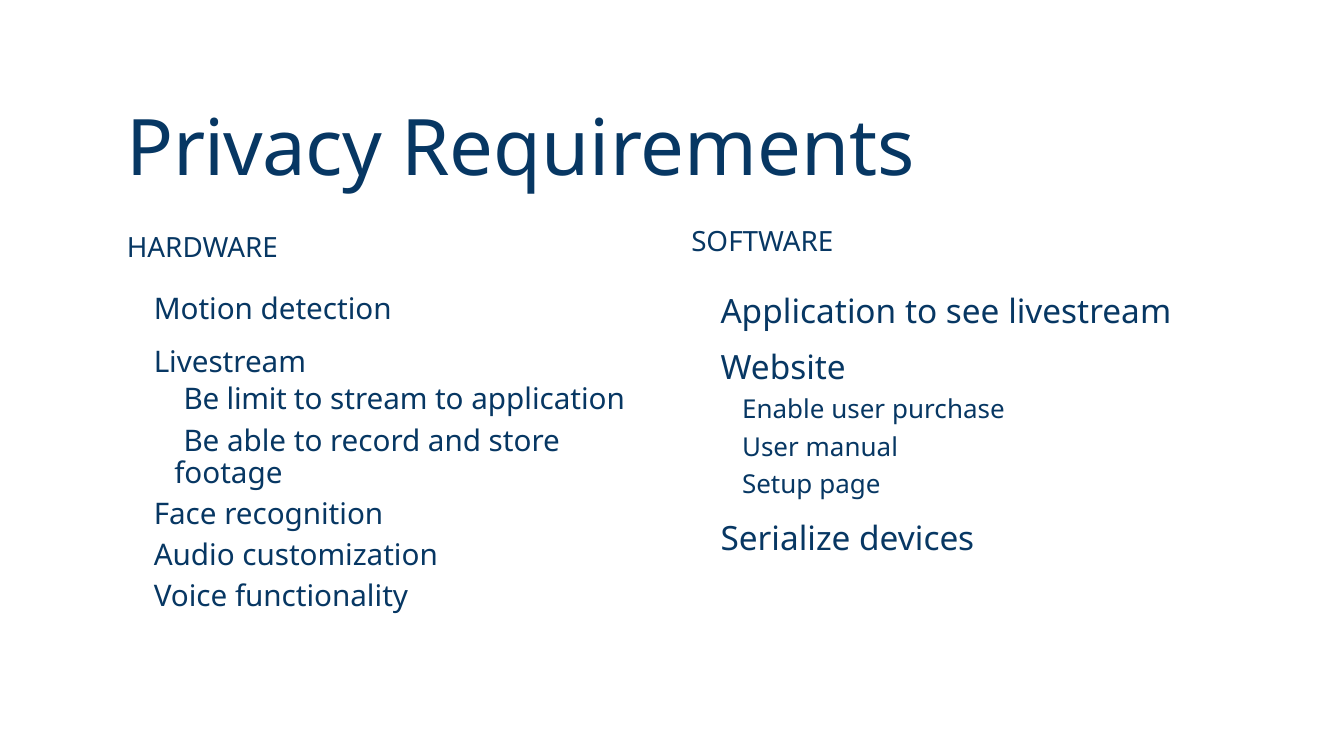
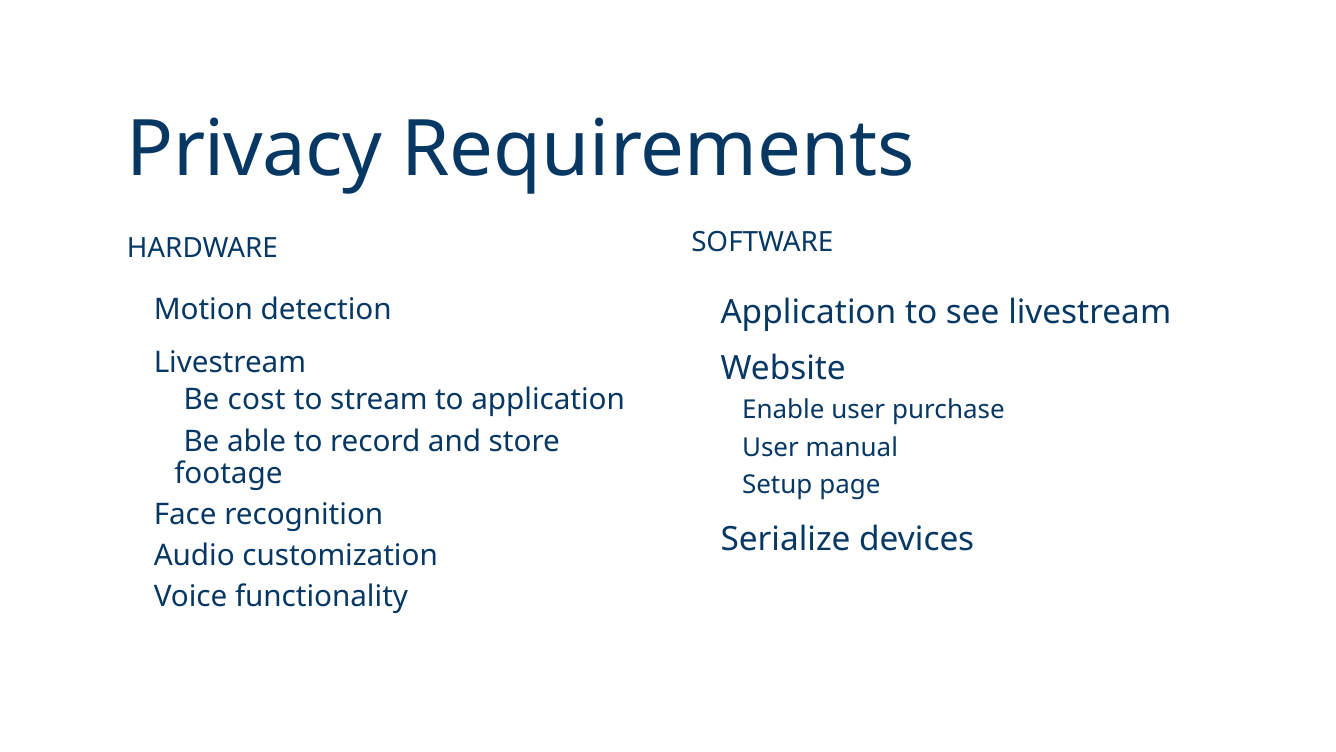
limit: limit -> cost
